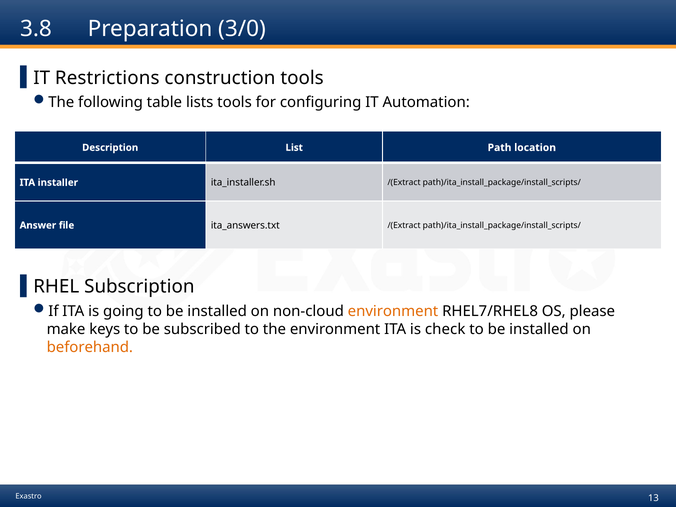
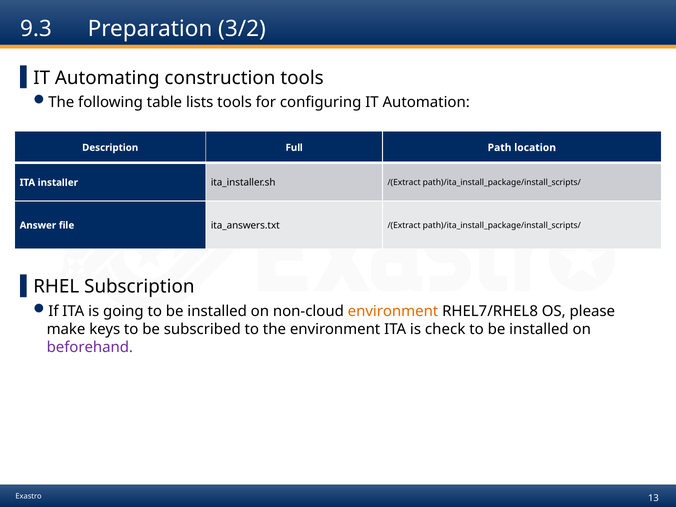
3.8: 3.8 -> 9.3
3/0: 3/0 -> 3/2
Restrictions: Restrictions -> Automating
List: List -> Full
beforehand colour: orange -> purple
